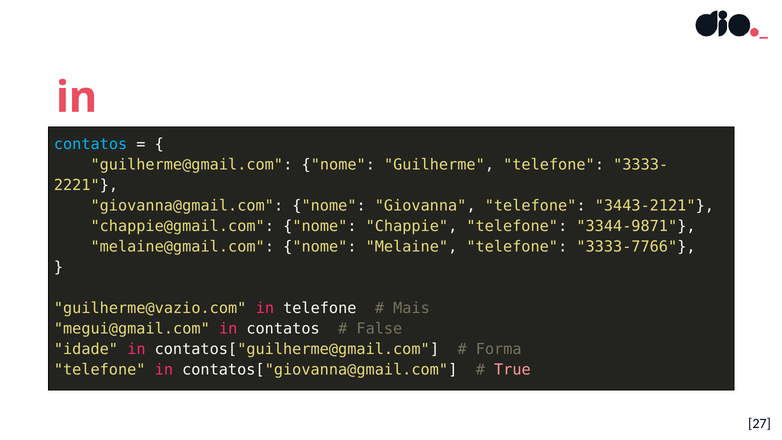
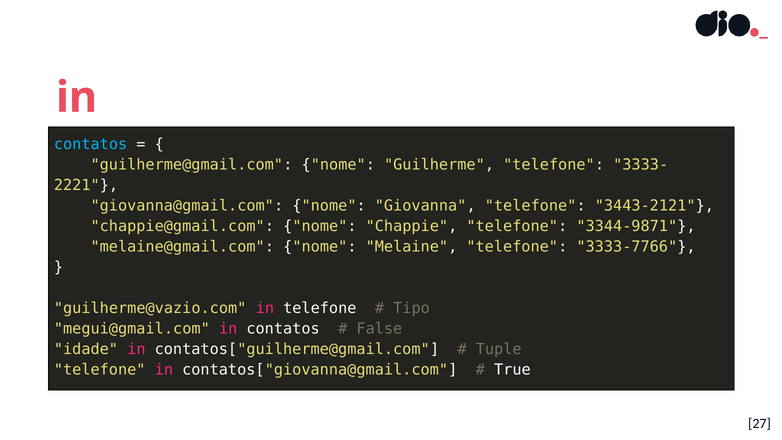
Mais: Mais -> Tipo
Forma: Forma -> Tuple
True colour: pink -> white
